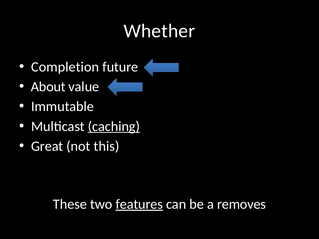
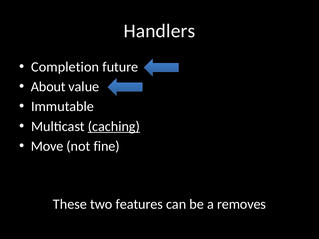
Whether: Whether -> Handlers
Great: Great -> Move
this: this -> fine
features underline: present -> none
